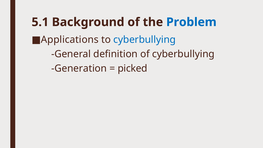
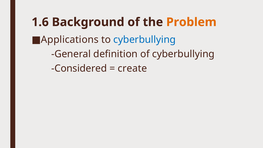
5.1: 5.1 -> 1.6
Problem colour: blue -> orange
Generation: Generation -> Considered
picked: picked -> create
